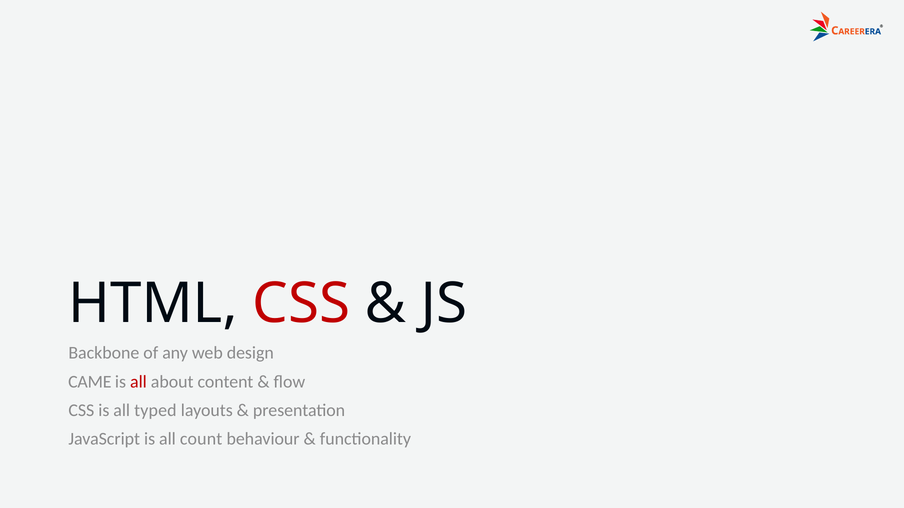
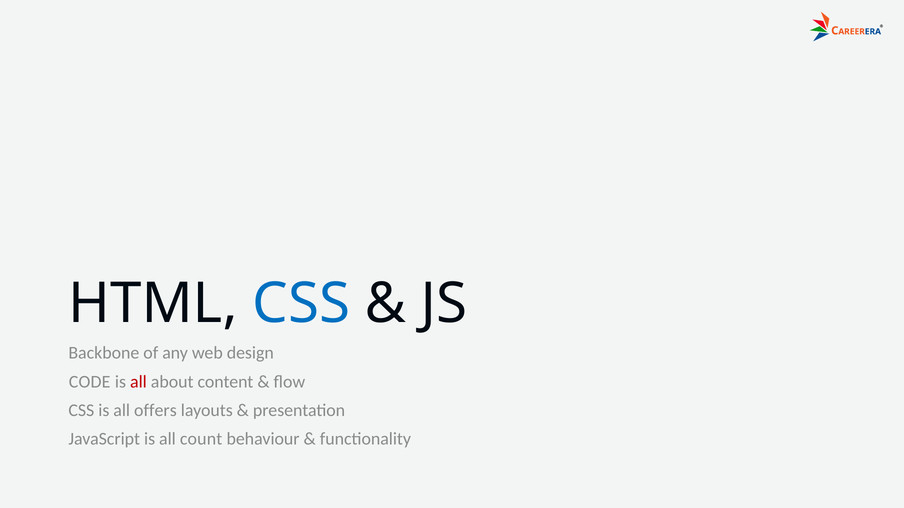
CSS at (301, 304) colour: red -> blue
CAME: CAME -> CODE
typed: typed -> offers
